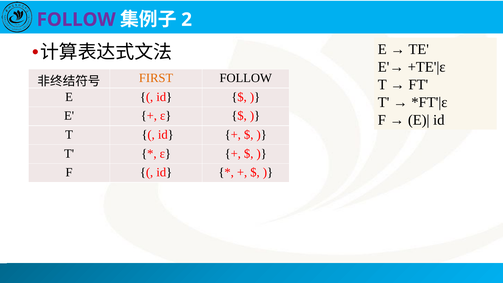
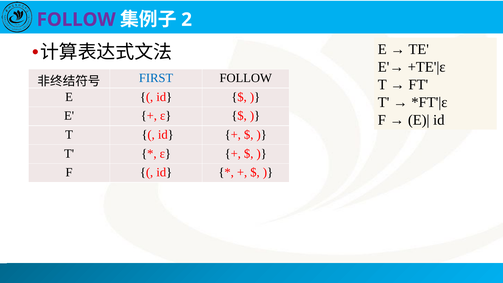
FIRST colour: orange -> blue
